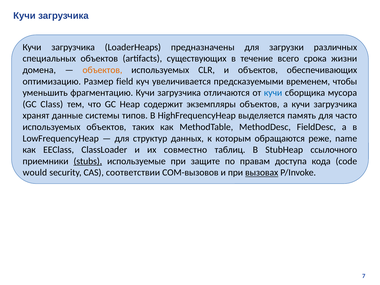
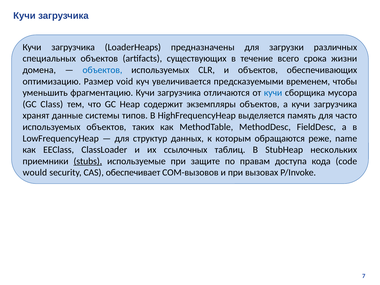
объектов at (102, 70) colour: orange -> blue
field: field -> void
совместно: совместно -> ссылочных
ссылочного: ссылочного -> нескольких
соответствии: соответствии -> обеспечивает
вызовах underline: present -> none
